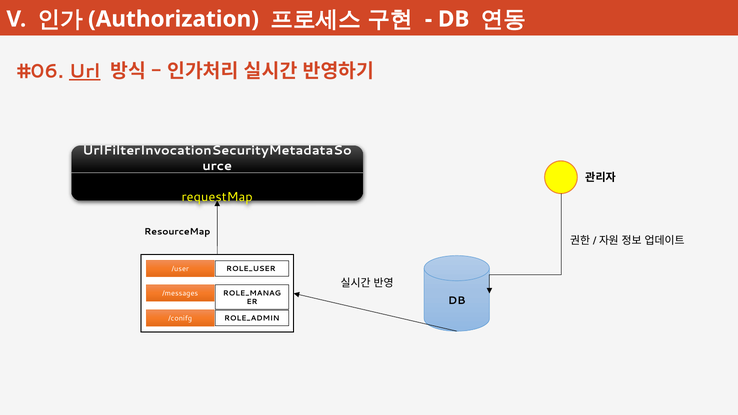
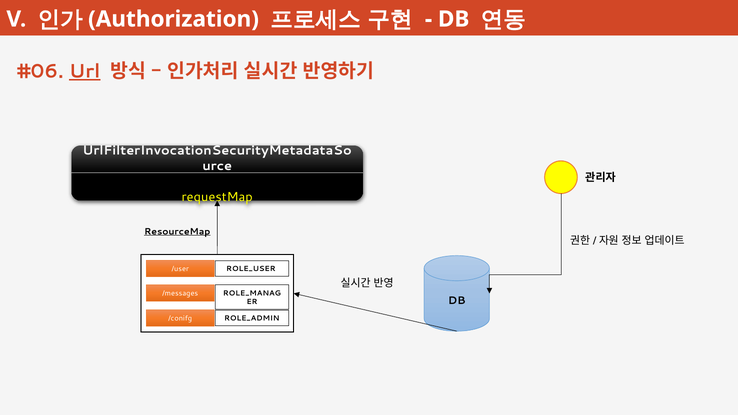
ResourceMap underline: none -> present
